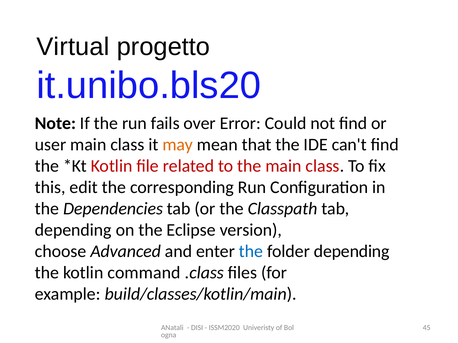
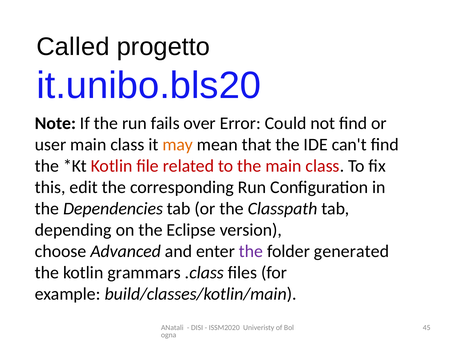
Virtual: Virtual -> Called
the at (251, 252) colour: blue -> purple
folder depending: depending -> generated
command: command -> grammars
